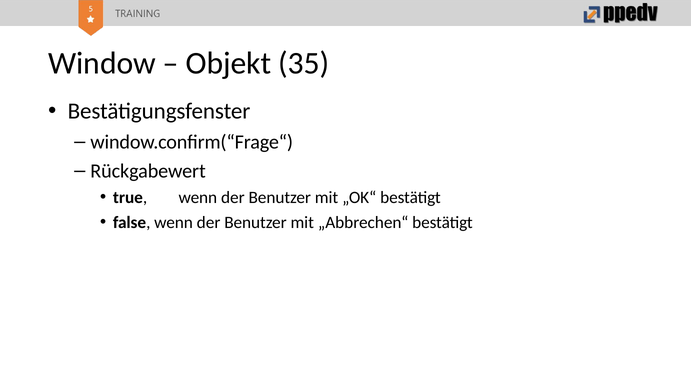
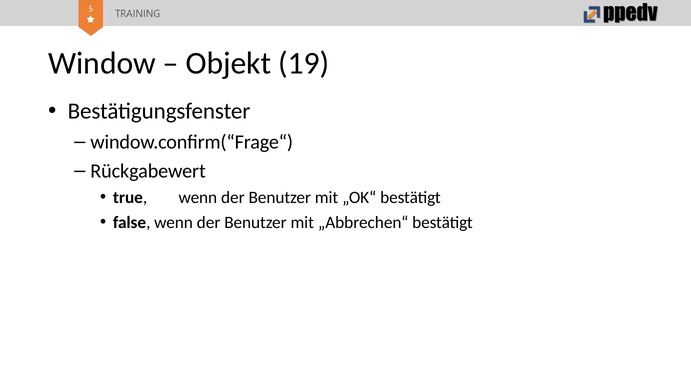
35: 35 -> 19
